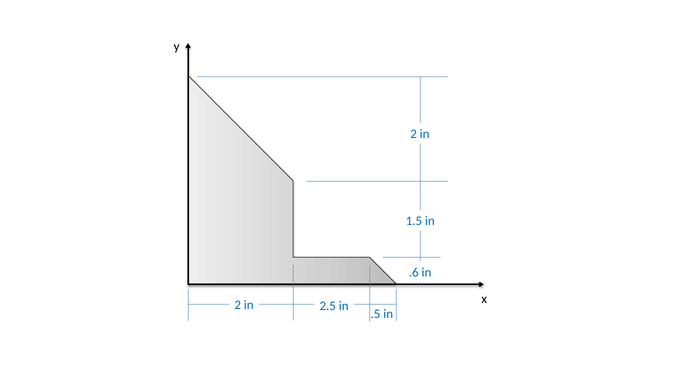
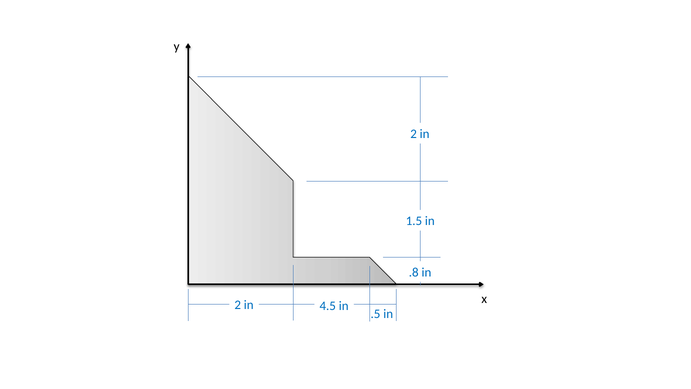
.6: .6 -> .8
2.5: 2.5 -> 4.5
